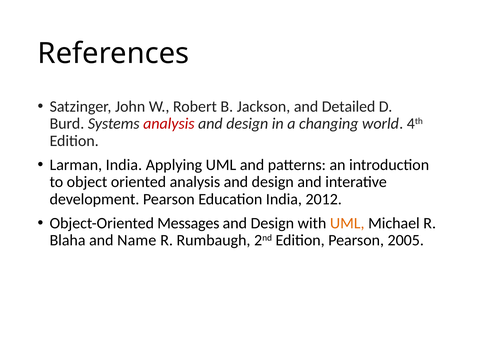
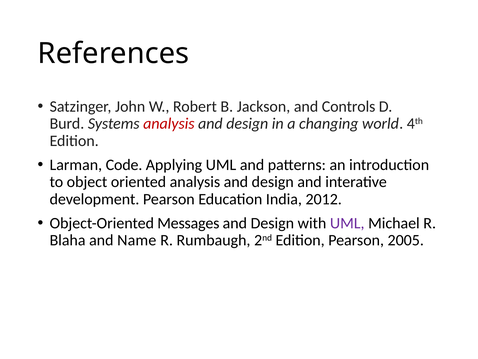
Detailed: Detailed -> Controls
Larman India: India -> Code
UML at (347, 223) colour: orange -> purple
